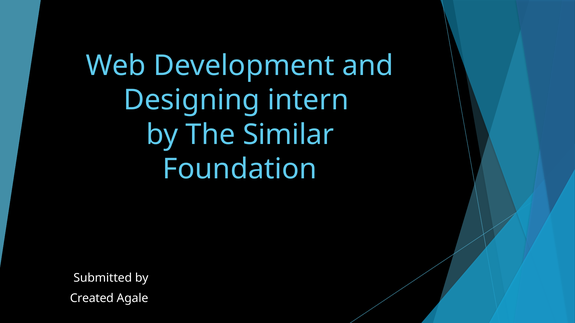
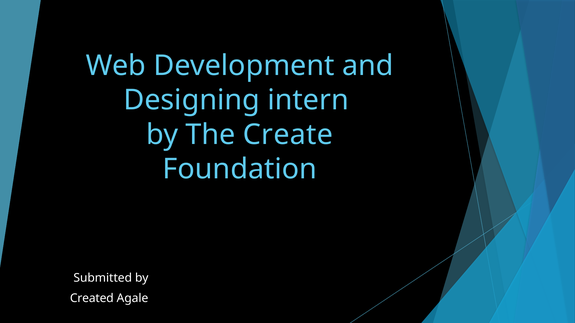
Similar: Similar -> Create
